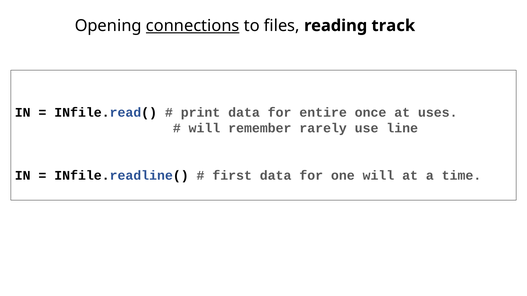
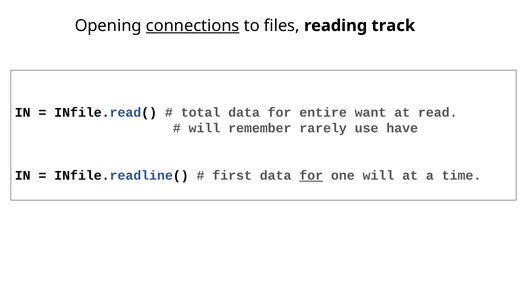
print: print -> total
once: once -> want
uses: uses -> read
line: line -> have
for at (311, 176) underline: none -> present
